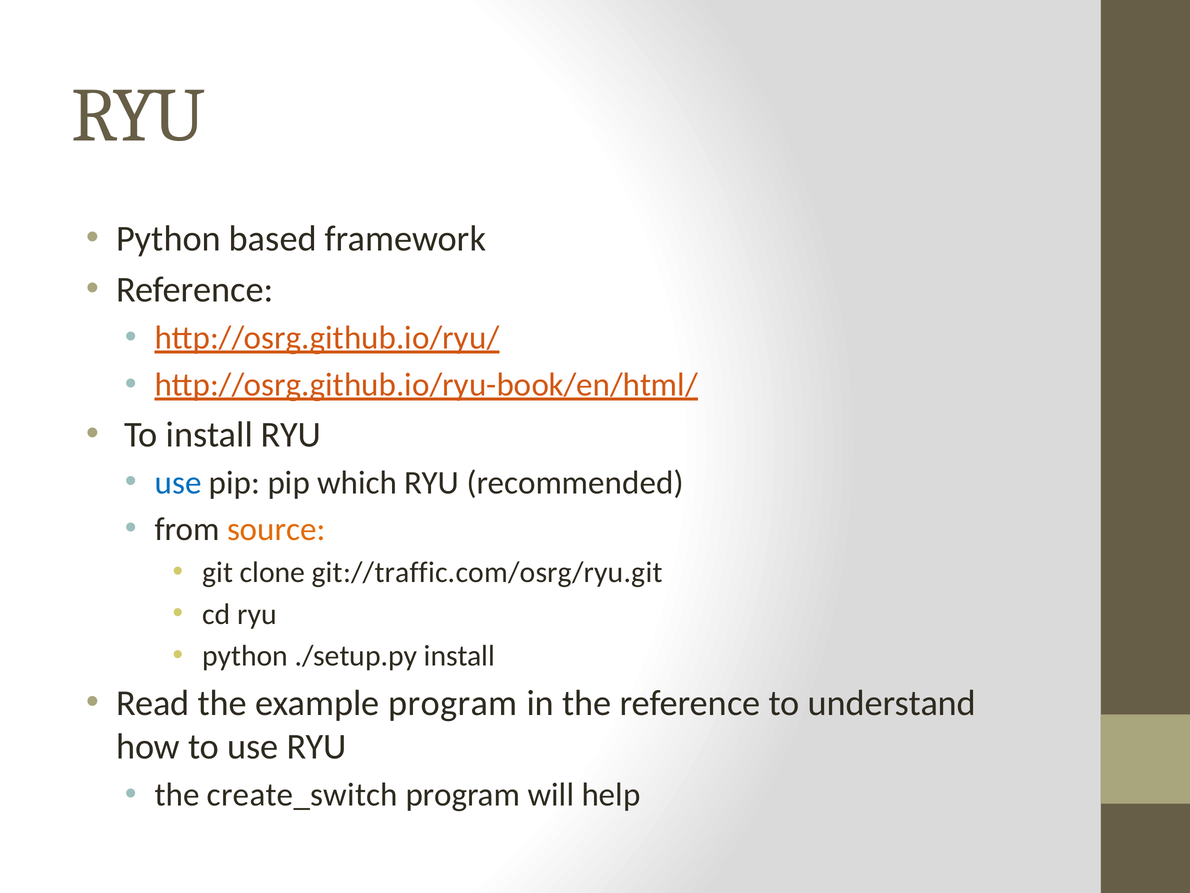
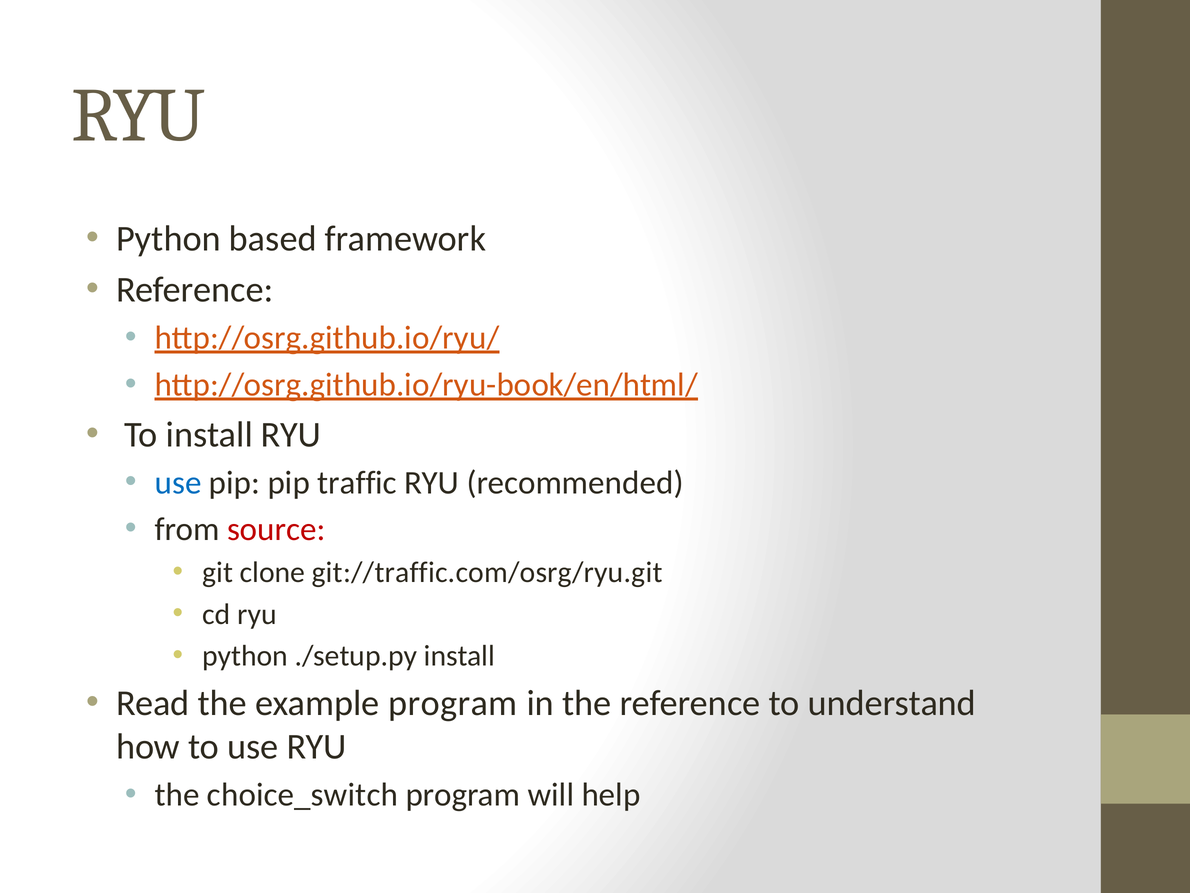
which: which -> traffic
source colour: orange -> red
create_switch: create_switch -> choice_switch
